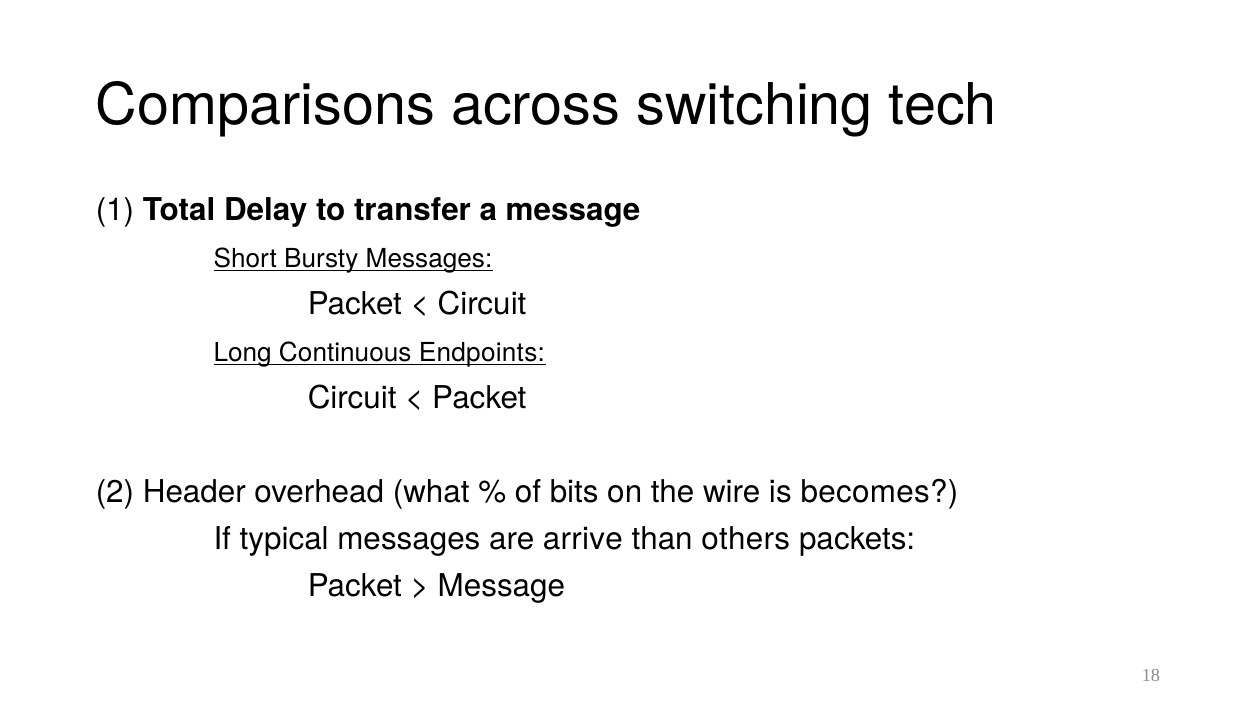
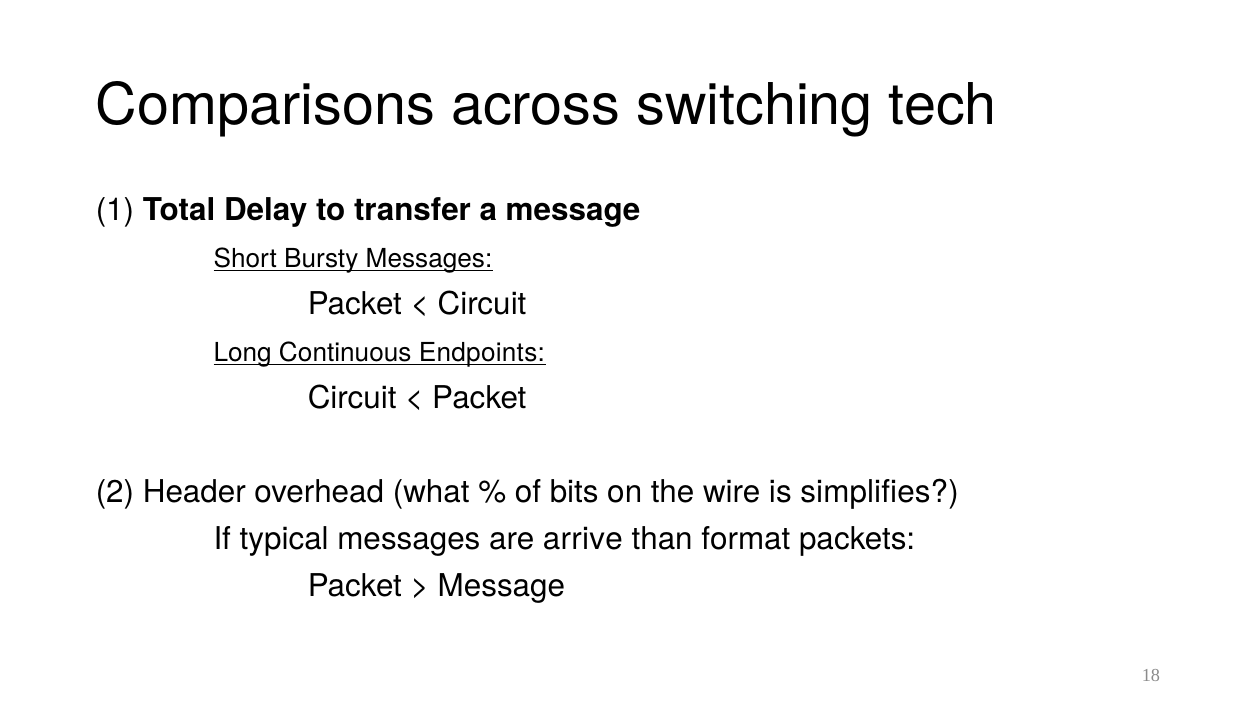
becomes: becomes -> simplifies
others: others -> format
